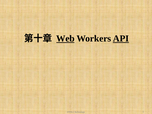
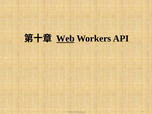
API underline: present -> none
